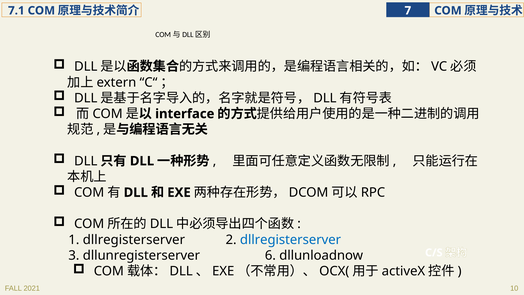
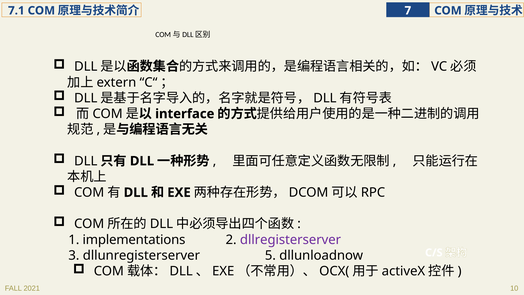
1 dllregisterserver: dllregisterserver -> implementations
dllregisterserver at (291, 240) colour: blue -> purple
6: 6 -> 5
